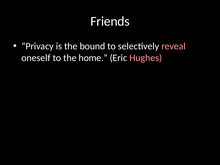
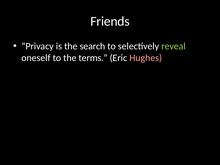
bound: bound -> search
reveal colour: pink -> light green
home: home -> terms
